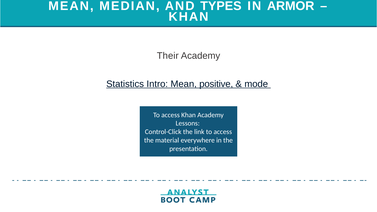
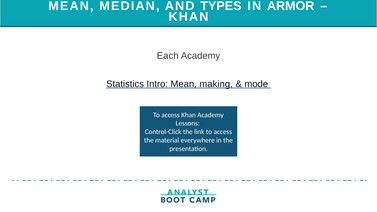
Their: Their -> Each
positive: positive -> making
